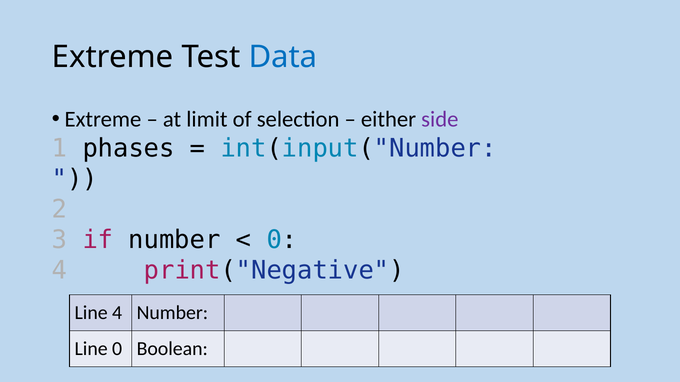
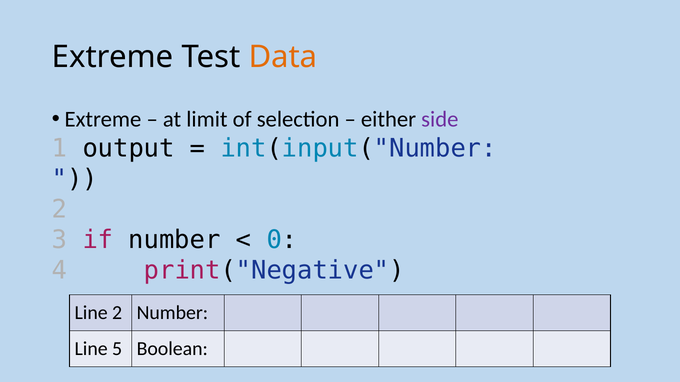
Data colour: blue -> orange
phases: phases -> output
Line 4: 4 -> 2
Line 0: 0 -> 5
